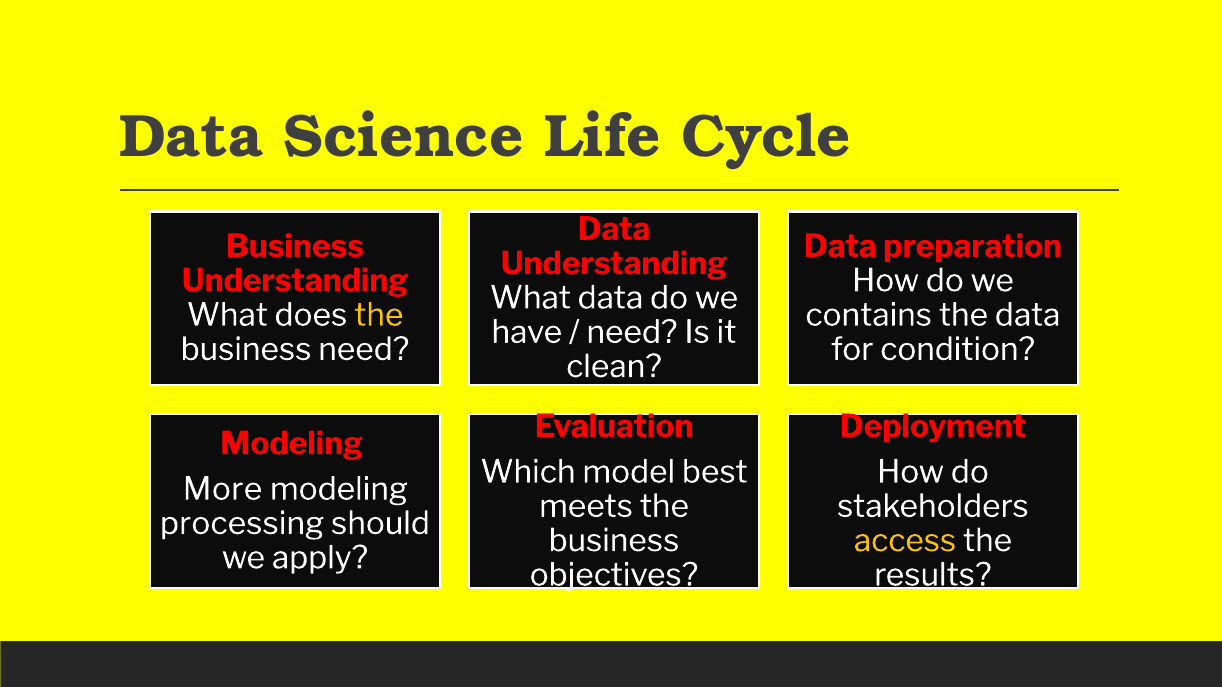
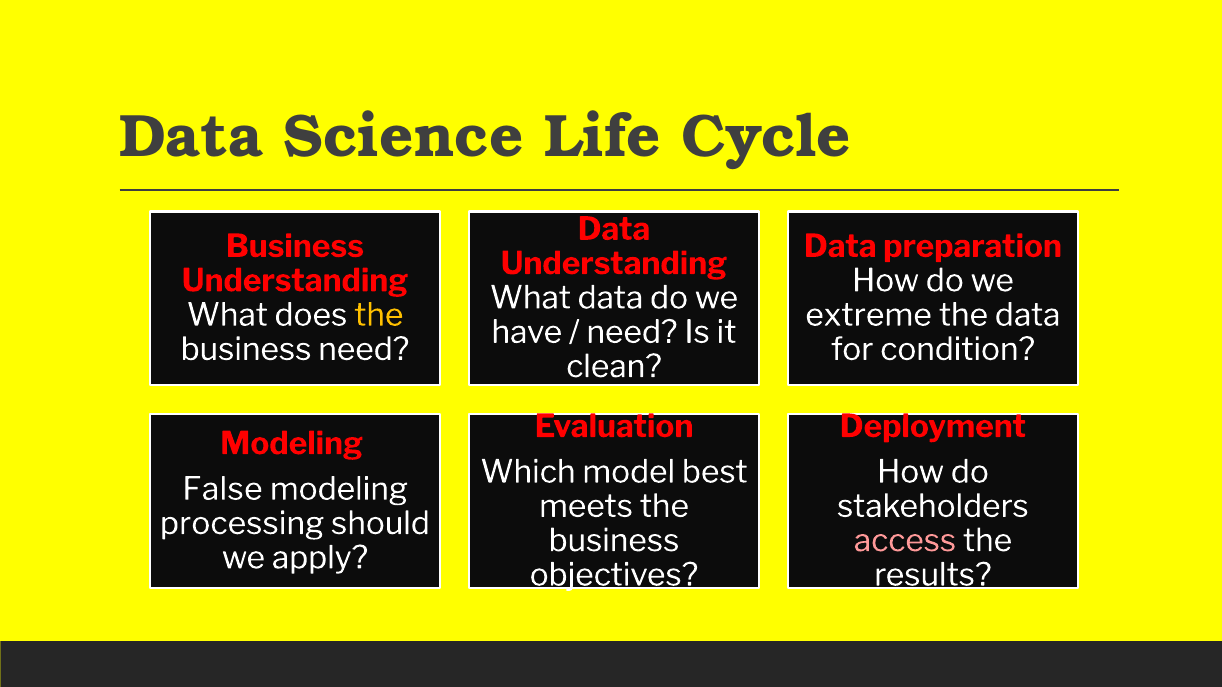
contains: contains -> extreme
More: More -> False
access colour: yellow -> pink
